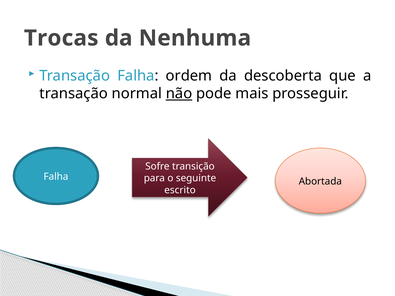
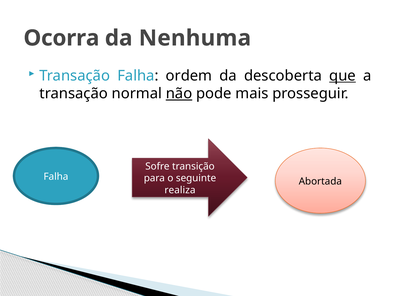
Trocas: Trocas -> Ocorra
que underline: none -> present
escrito: escrito -> realiza
